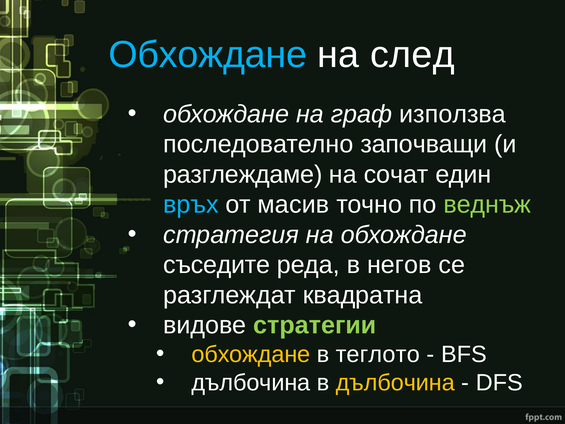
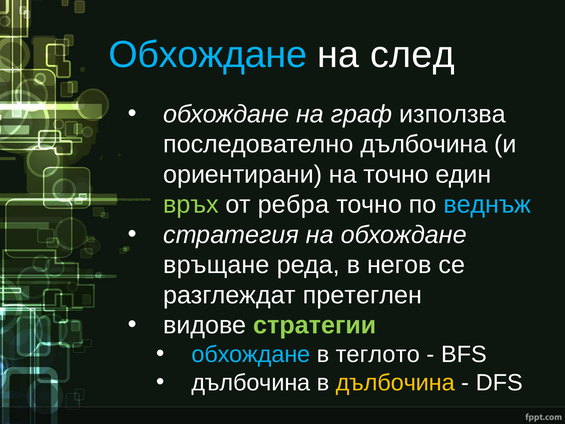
последователно започващи: започващи -> дълбочина
разглеждаме: разглеждаме -> ориентирани
на сочат: сочат -> точно
връх colour: light blue -> light green
масив: масив -> ребра
веднъж colour: light green -> light blue
съседите: съседите -> връщане
квадратна: квадратна -> претеглен
обхождане at (251, 354) colour: yellow -> light blue
